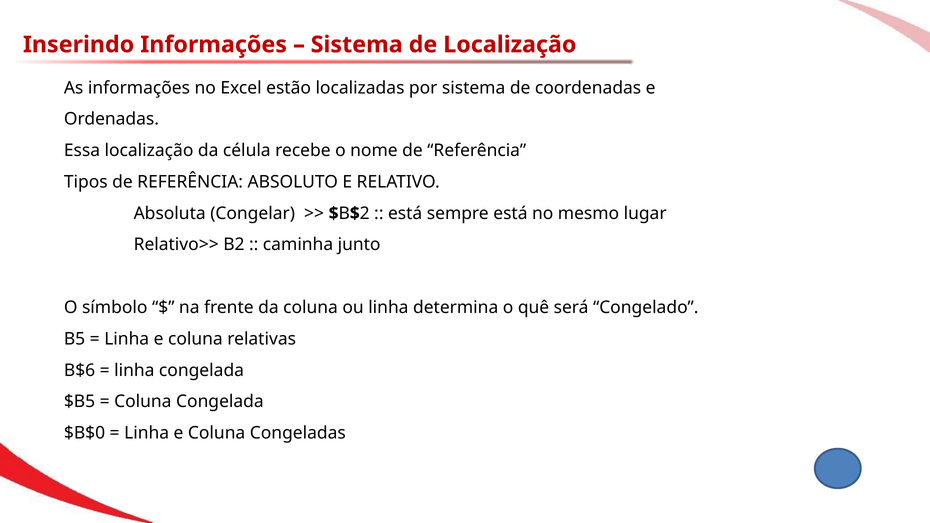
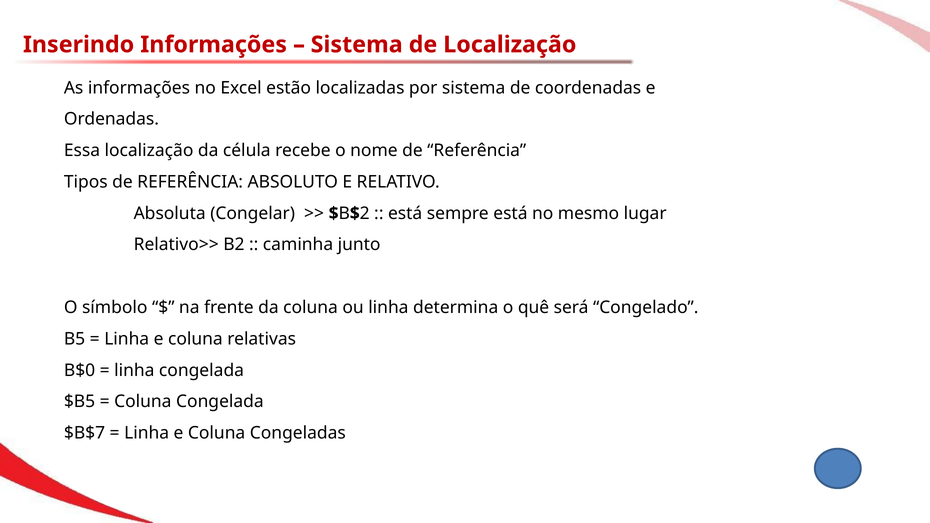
B$6: B$6 -> B$0
$B$0: $B$0 -> $B$7
